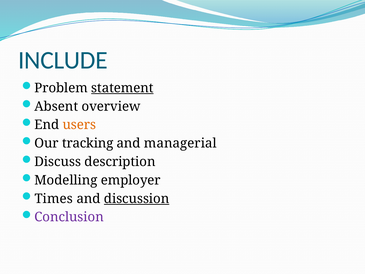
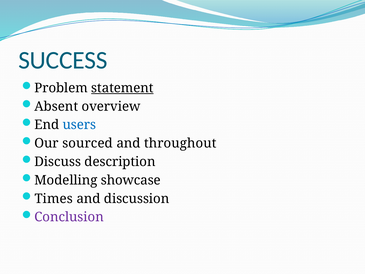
INCLUDE: INCLUDE -> SUCCESS
users colour: orange -> blue
tracking: tracking -> sourced
managerial: managerial -> throughout
employer: employer -> showcase
discussion underline: present -> none
